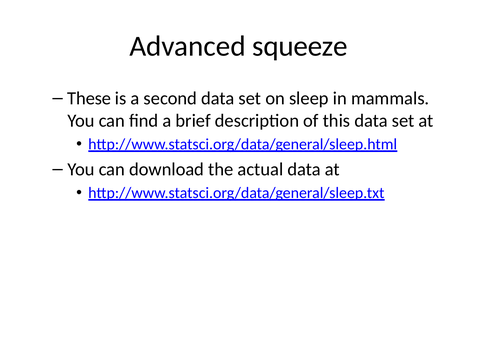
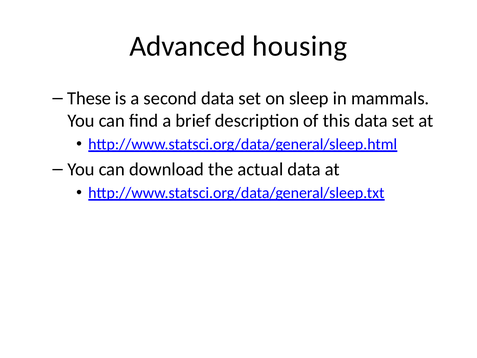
squeeze: squeeze -> housing
